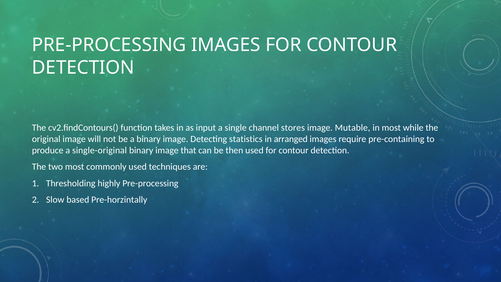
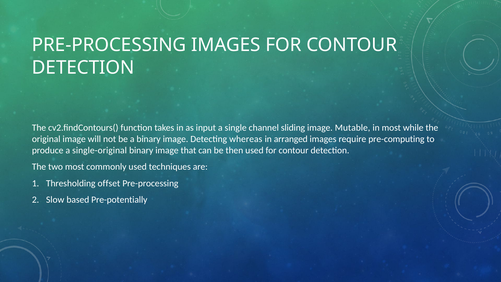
stores: stores -> sliding
statistics: statistics -> whereas
pre-containing: pre-containing -> pre-computing
highly: highly -> offset
Pre-horzintally: Pre-horzintally -> Pre-potentially
